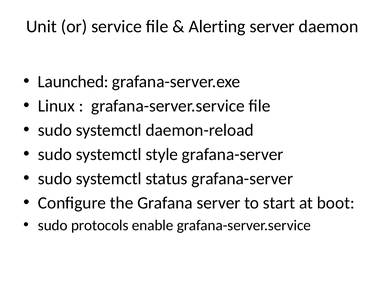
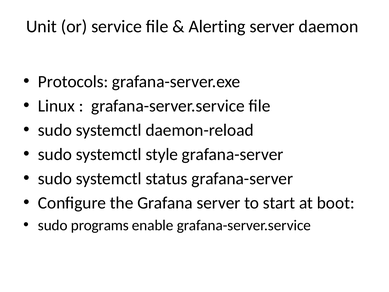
Launched: Launched -> Protocols
protocols: protocols -> programs
